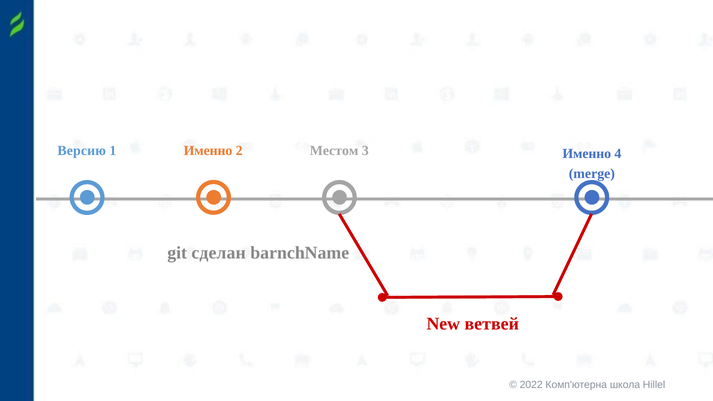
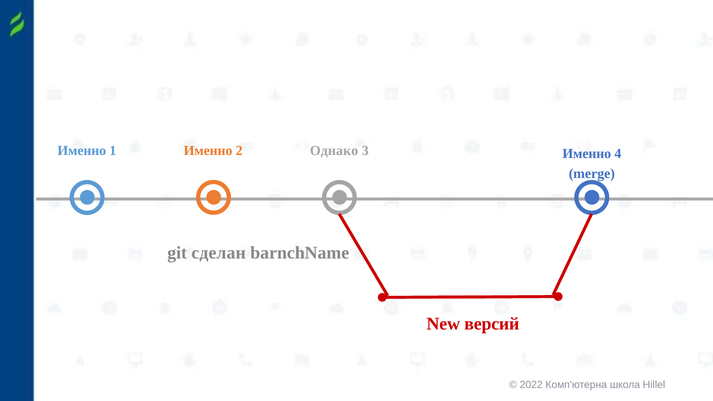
Версию at (82, 151): Версию -> Именно
Местом: Местом -> Однако
ветвей: ветвей -> версий
